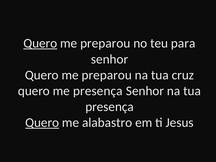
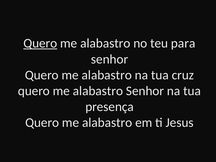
preparou at (105, 43): preparou -> alabastro
preparou at (107, 75): preparou -> alabastro
presença at (98, 91): presença -> alabastro
Quero at (42, 123) underline: present -> none
